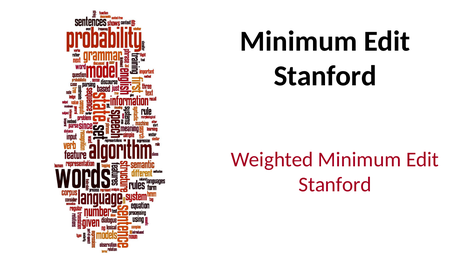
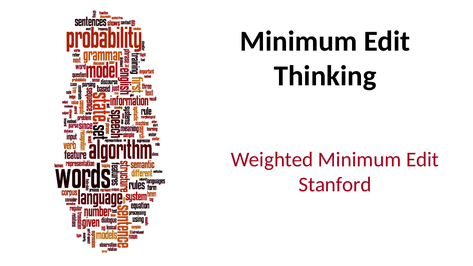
Stanford at (325, 76): Stanford -> Thinking
